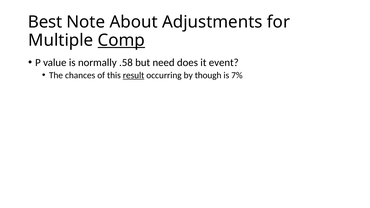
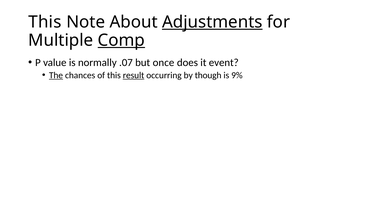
Best at (45, 22): Best -> This
Adjustments underline: none -> present
.58: .58 -> .07
need: need -> once
The underline: none -> present
7%: 7% -> 9%
